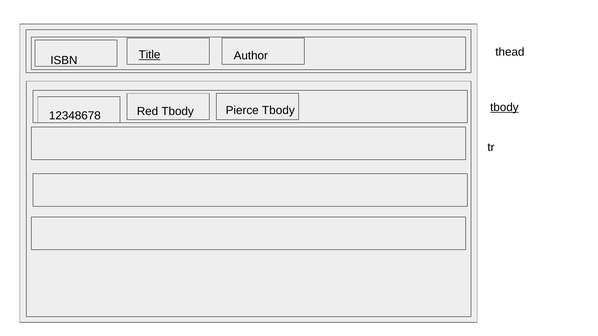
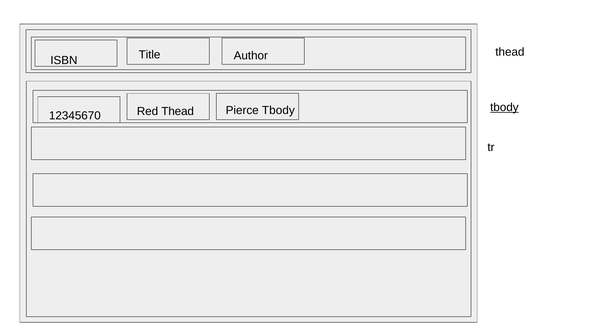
Title underline: present -> none
12348678: 12348678 -> 12345670
Red Tbody: Tbody -> Thead
